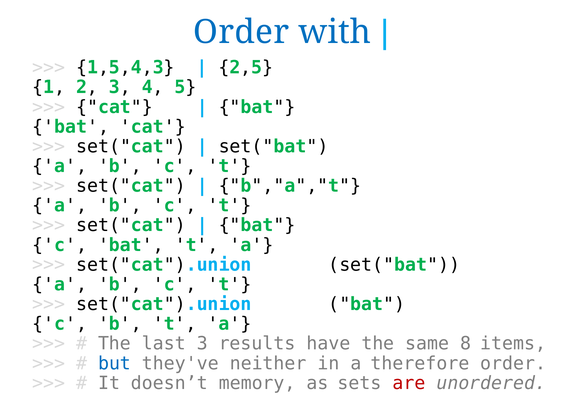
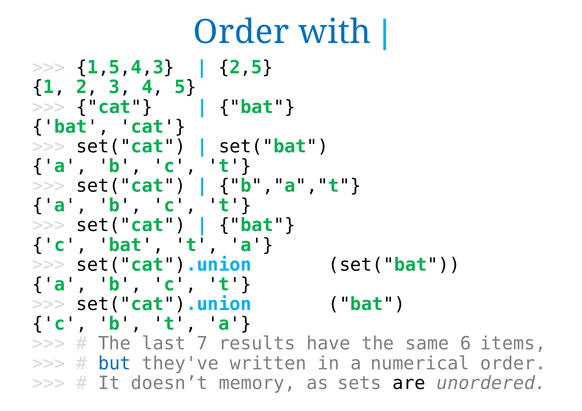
last 3: 3 -> 7
8: 8 -> 6
neither: neither -> written
therefore: therefore -> numerical
are colour: red -> black
